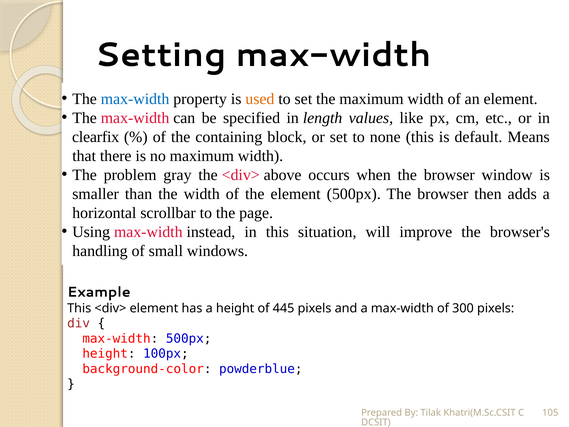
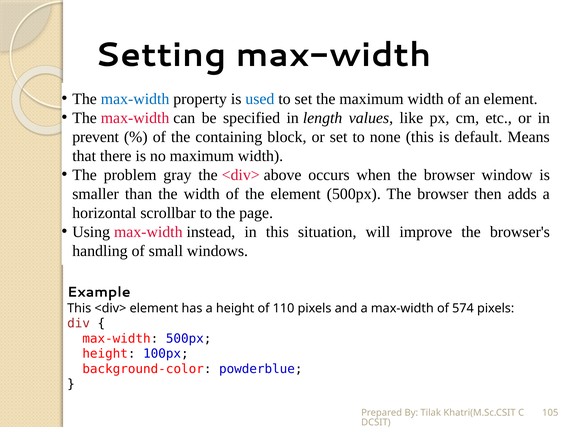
used colour: orange -> blue
clearfix: clearfix -> prevent
445: 445 -> 110
300: 300 -> 574
